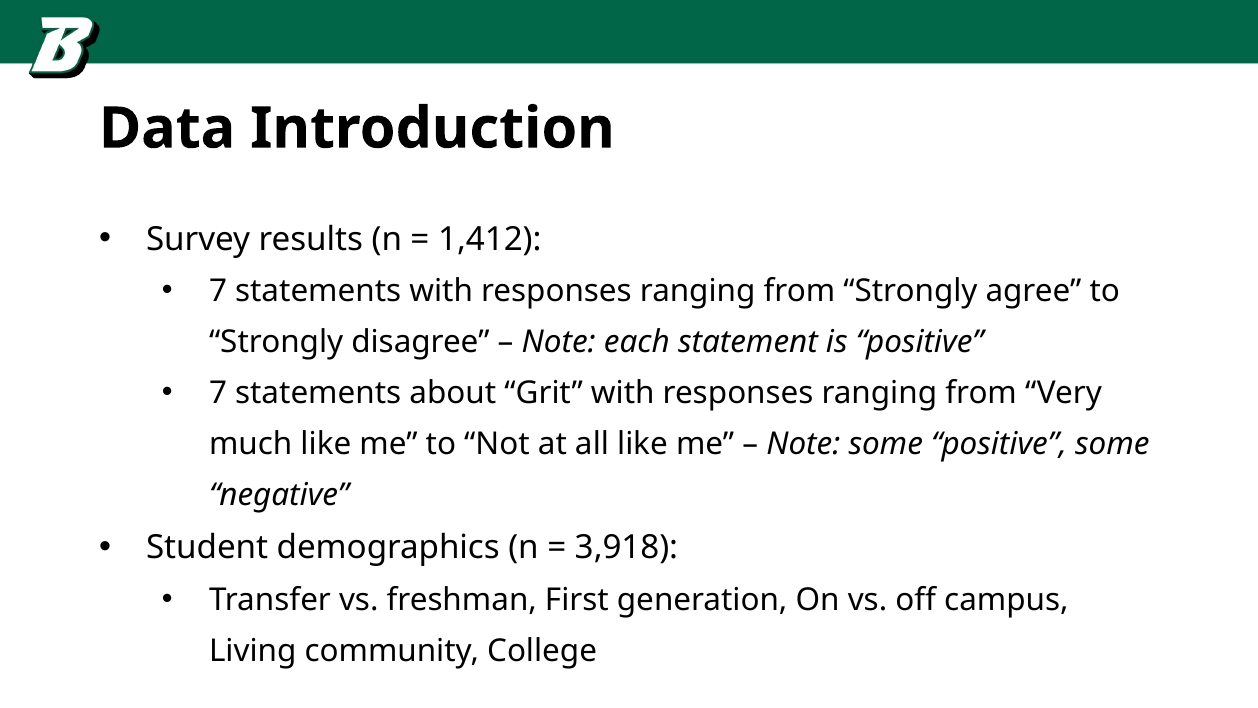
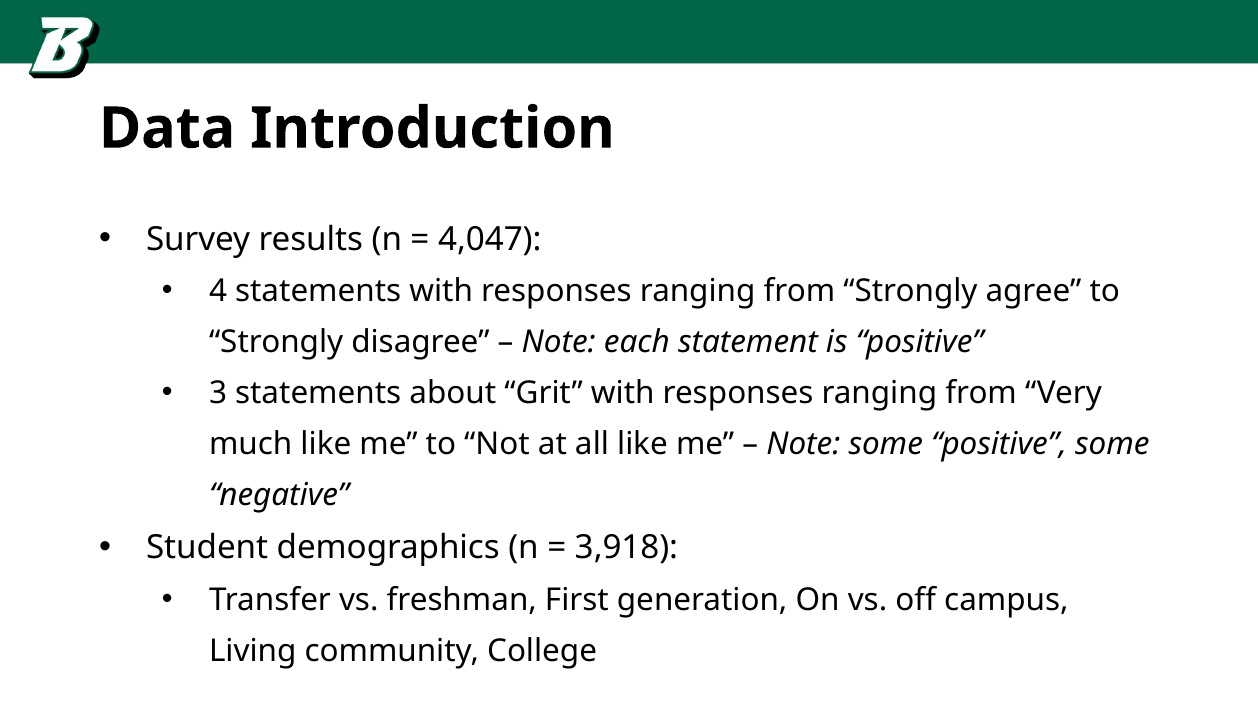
1,412: 1,412 -> 4,047
7 at (218, 291): 7 -> 4
7 at (218, 393): 7 -> 3
